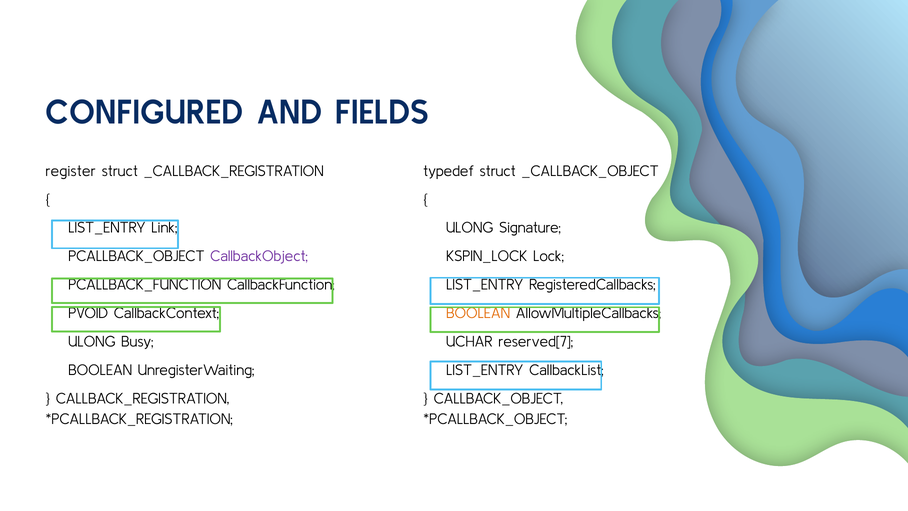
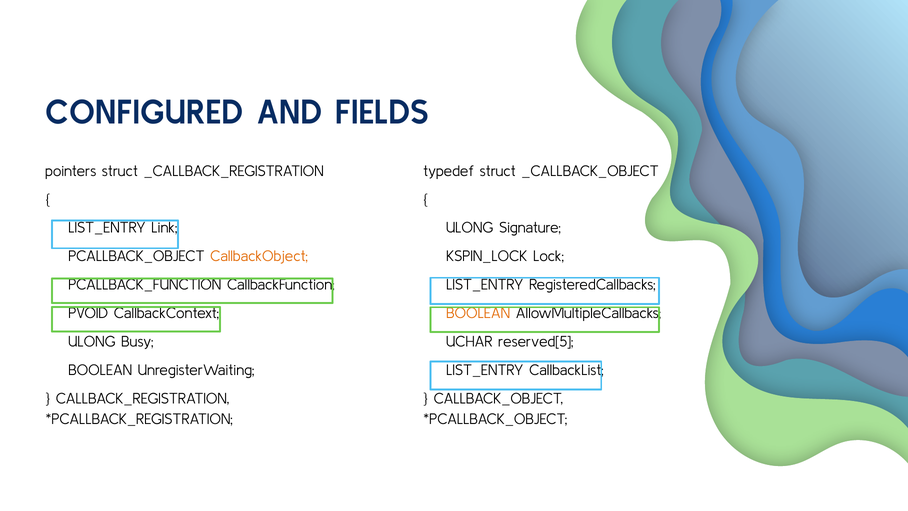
register: register -> pointers
CallbackObject colour: purple -> orange
reserved[7: reserved[7 -> reserved[5
